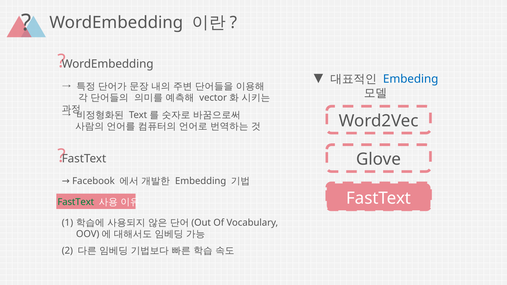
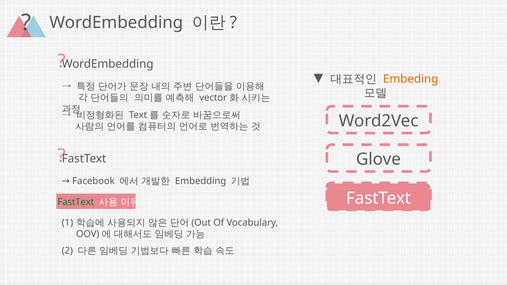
Embeding colour: blue -> orange
